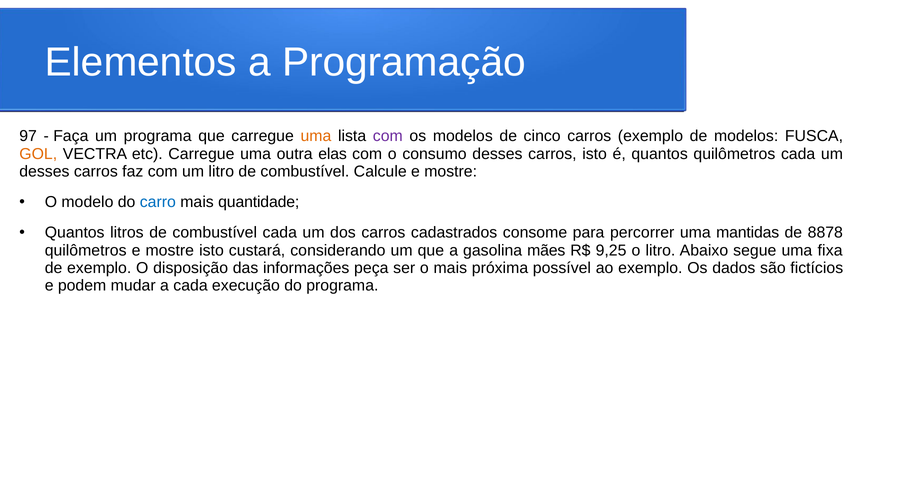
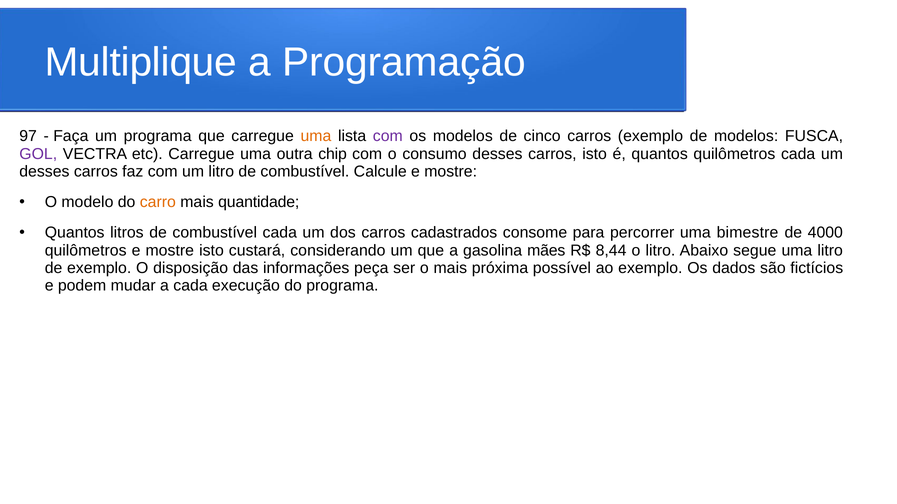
Elementos: Elementos -> Multiplique
GOL colour: orange -> purple
elas: elas -> chip
carro colour: blue -> orange
mantidas: mantidas -> bimestre
8878: 8878 -> 4000
9,25: 9,25 -> 8,44
uma fixa: fixa -> litro
